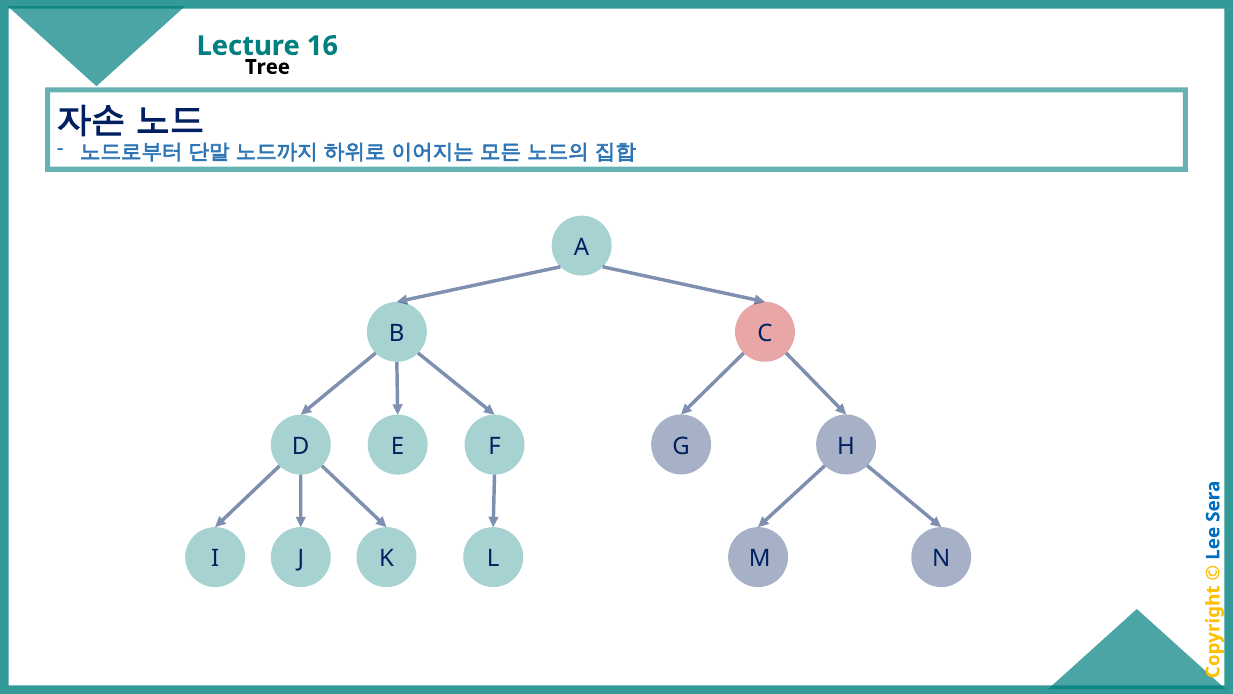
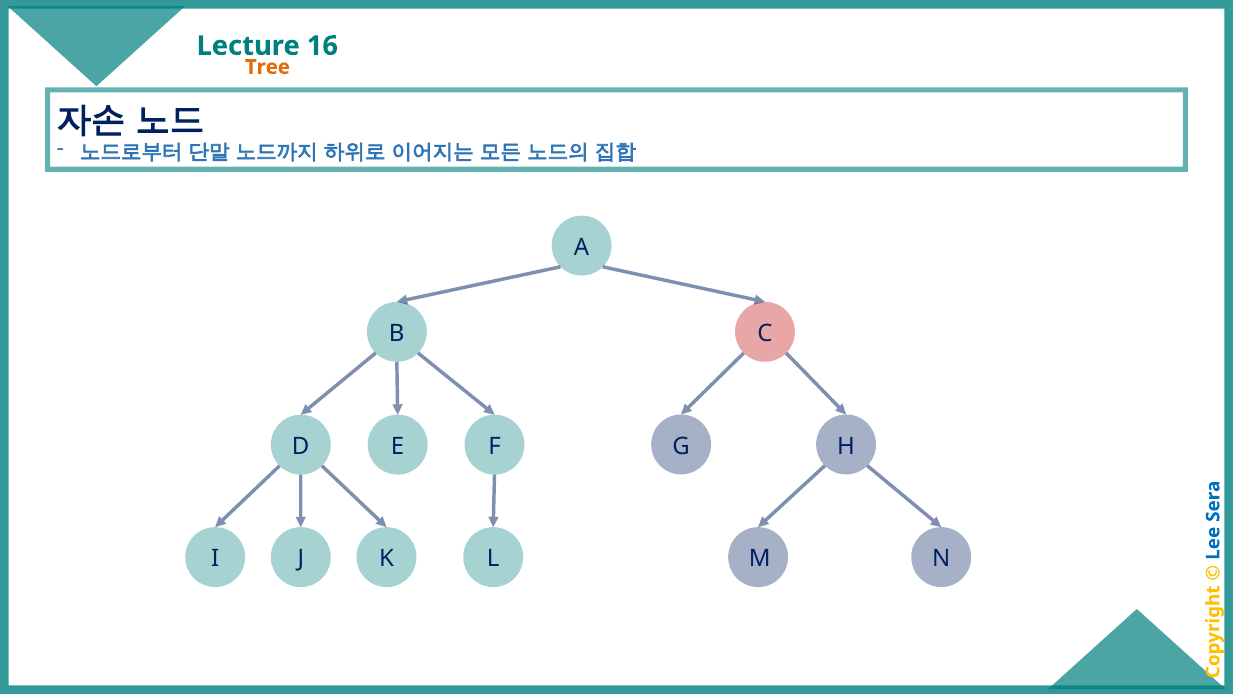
Tree colour: black -> orange
